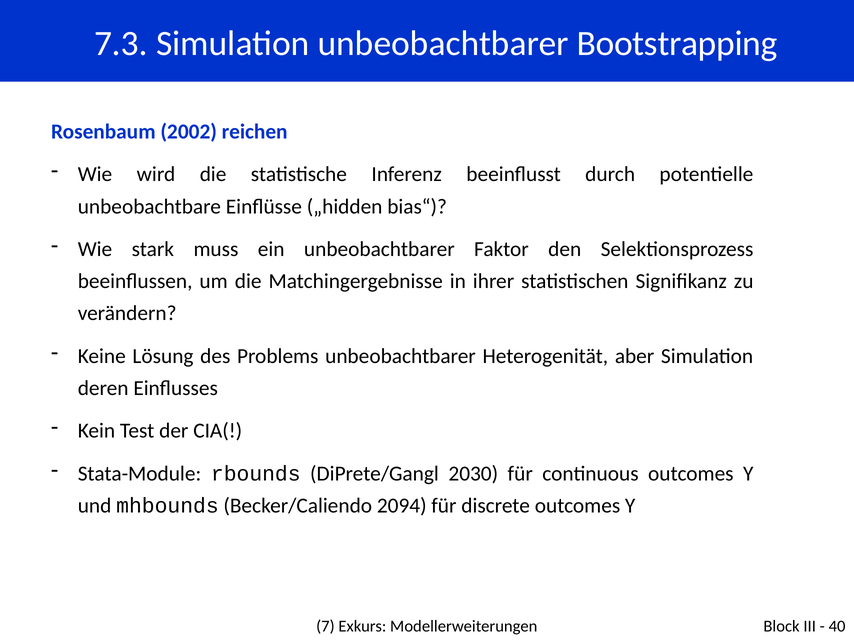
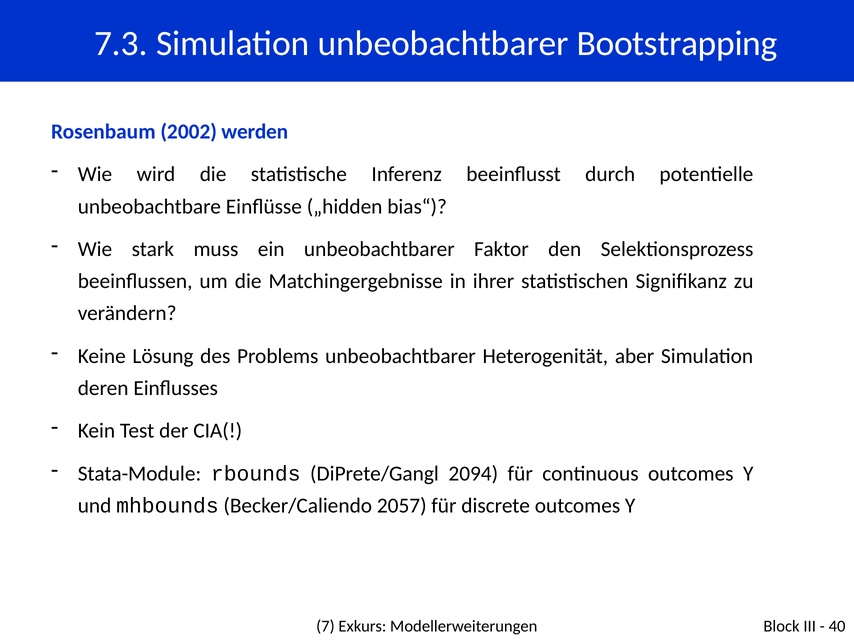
reichen: reichen -> werden
2030: 2030 -> 2094
2094: 2094 -> 2057
